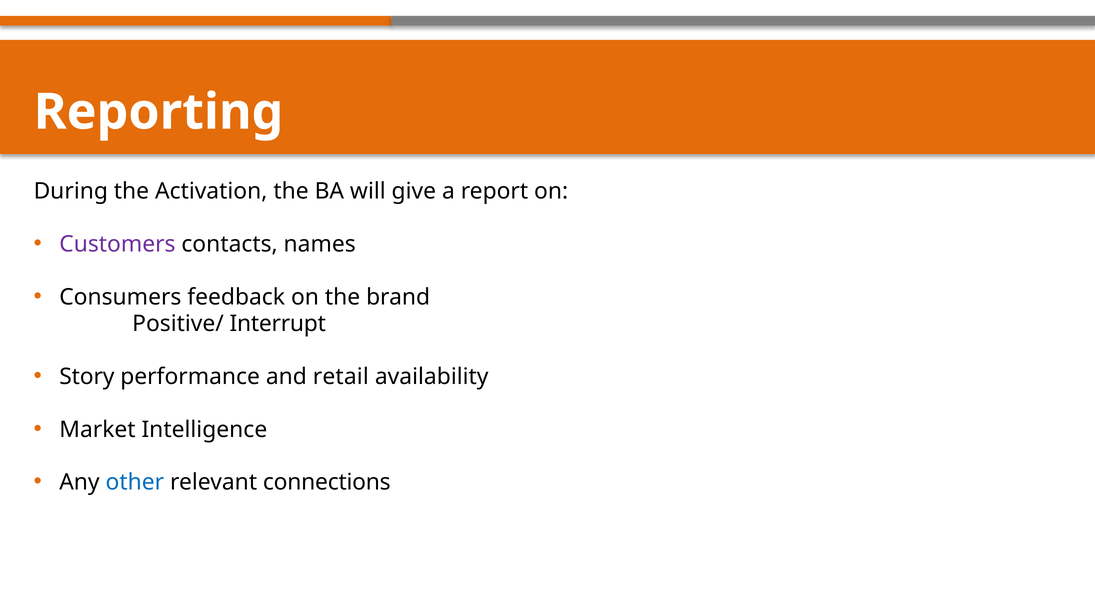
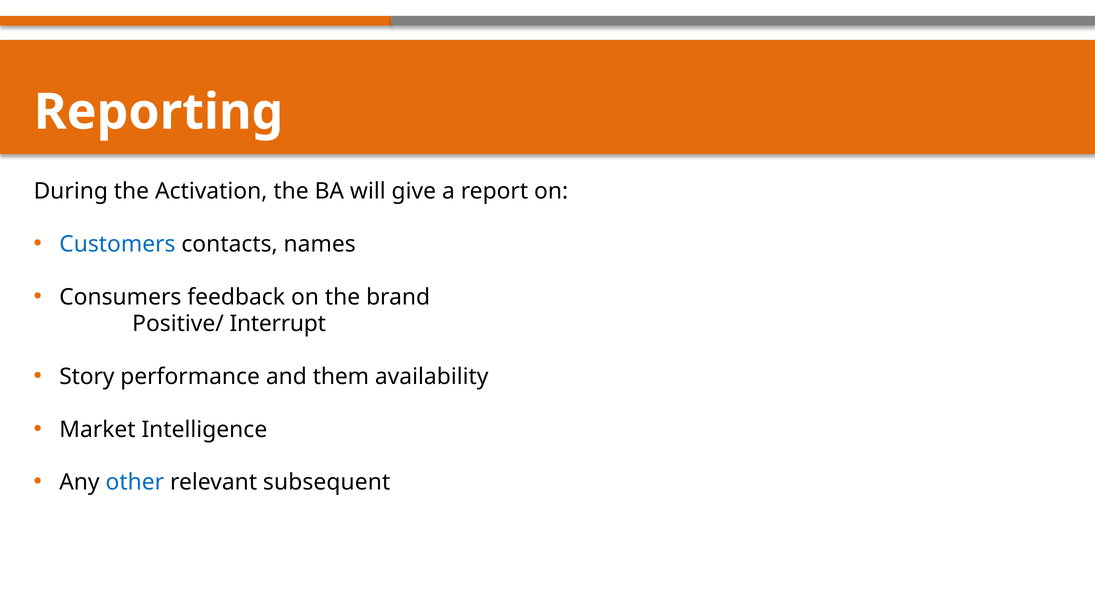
Customers colour: purple -> blue
retail: retail -> them
connections: connections -> subsequent
